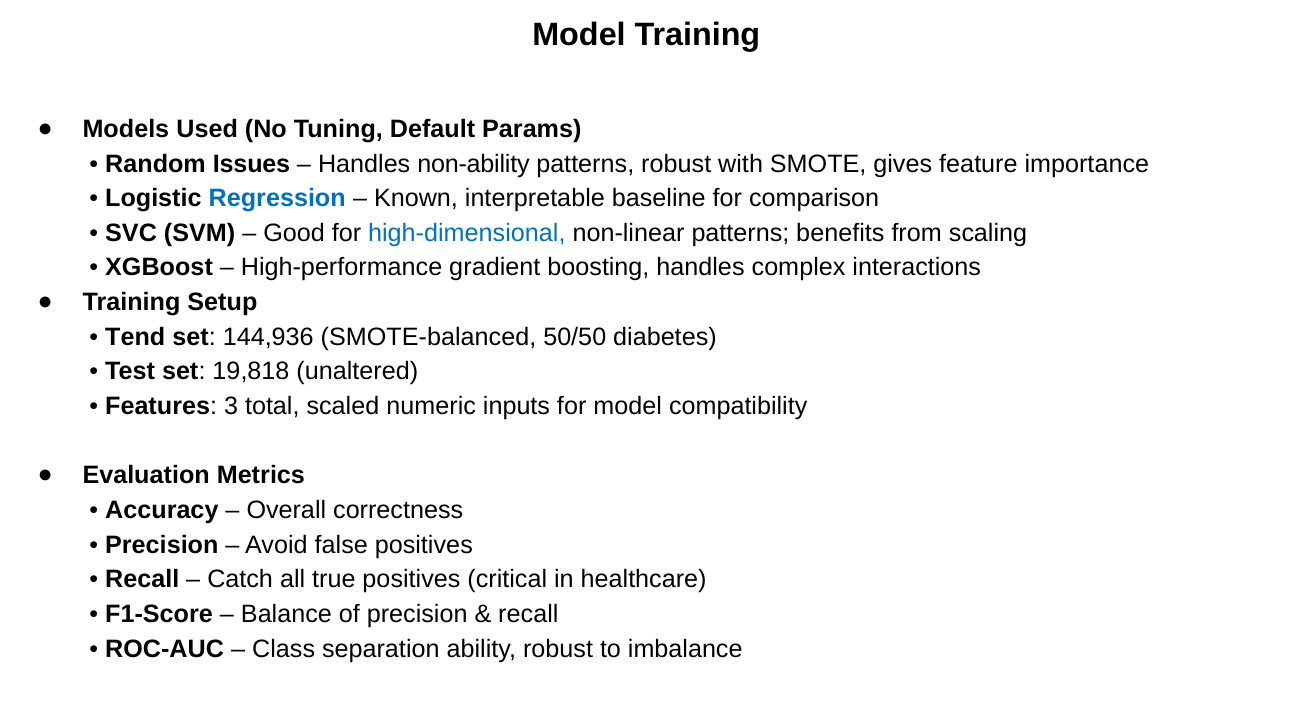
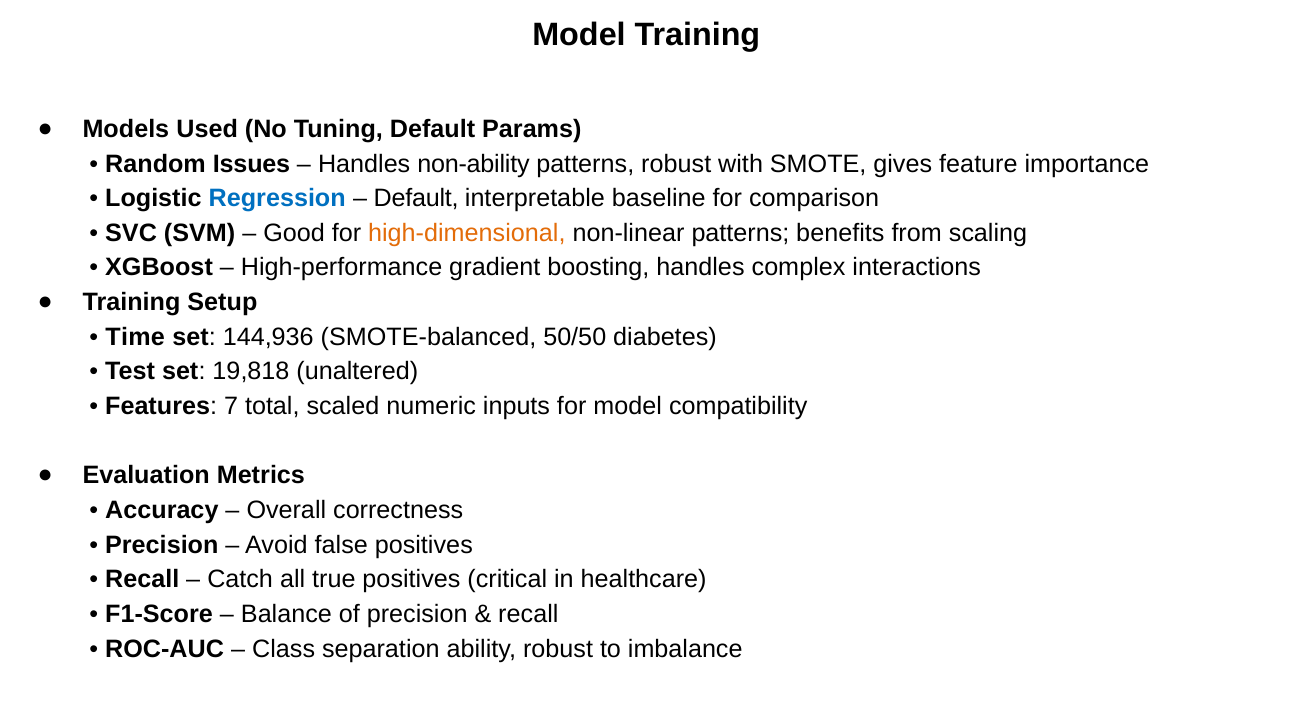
Known at (416, 198): Known -> Default
high-dimensional colour: blue -> orange
Tend: Tend -> Time
3: 3 -> 7
